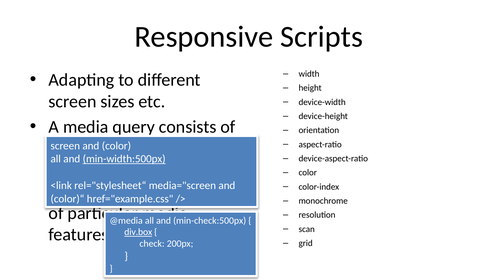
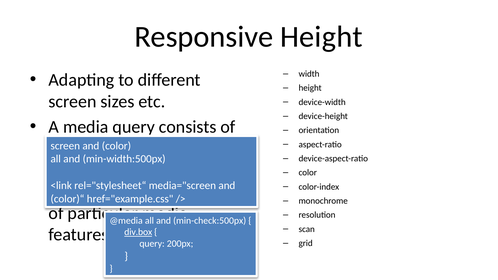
Responsive Scripts: Scripts -> Height
min-width:500px underline: present -> none
check at (152, 244): check -> query
